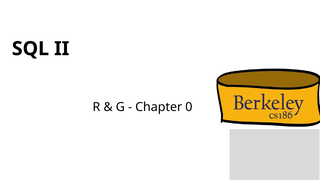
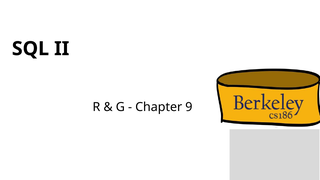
0: 0 -> 9
